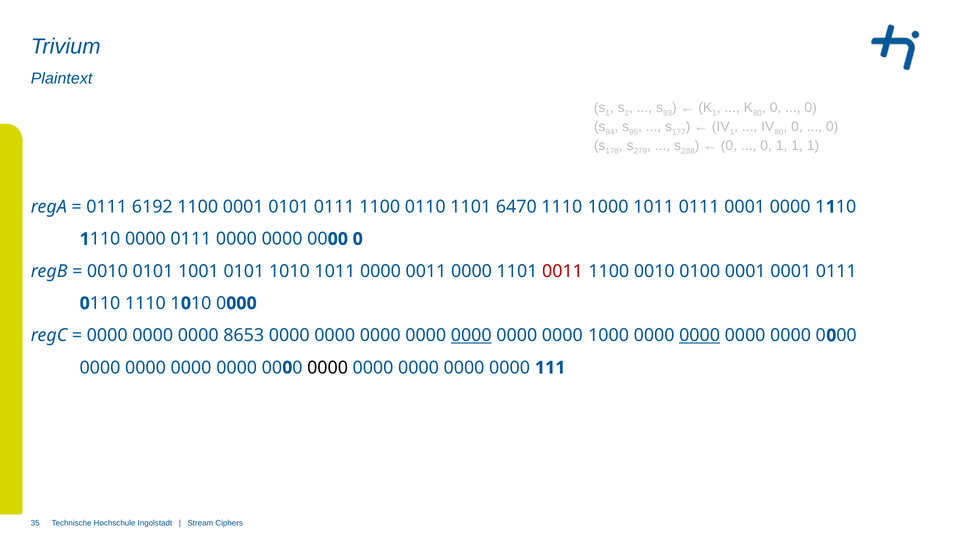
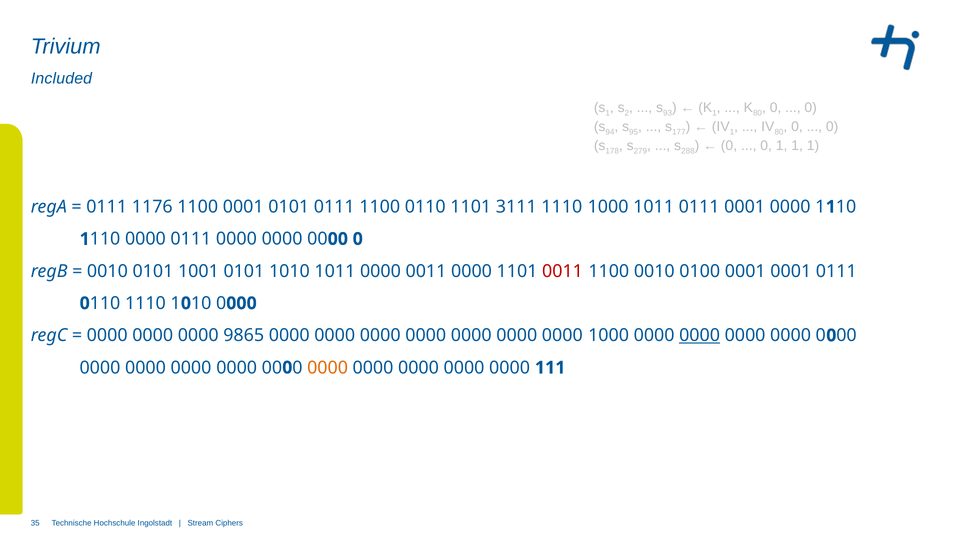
Plaintext: Plaintext -> Included
6192: 6192 -> 1176
6470: 6470 -> 3111
8653: 8653 -> 9865
0000 at (471, 336) underline: present -> none
0000 at (328, 368) colour: black -> orange
